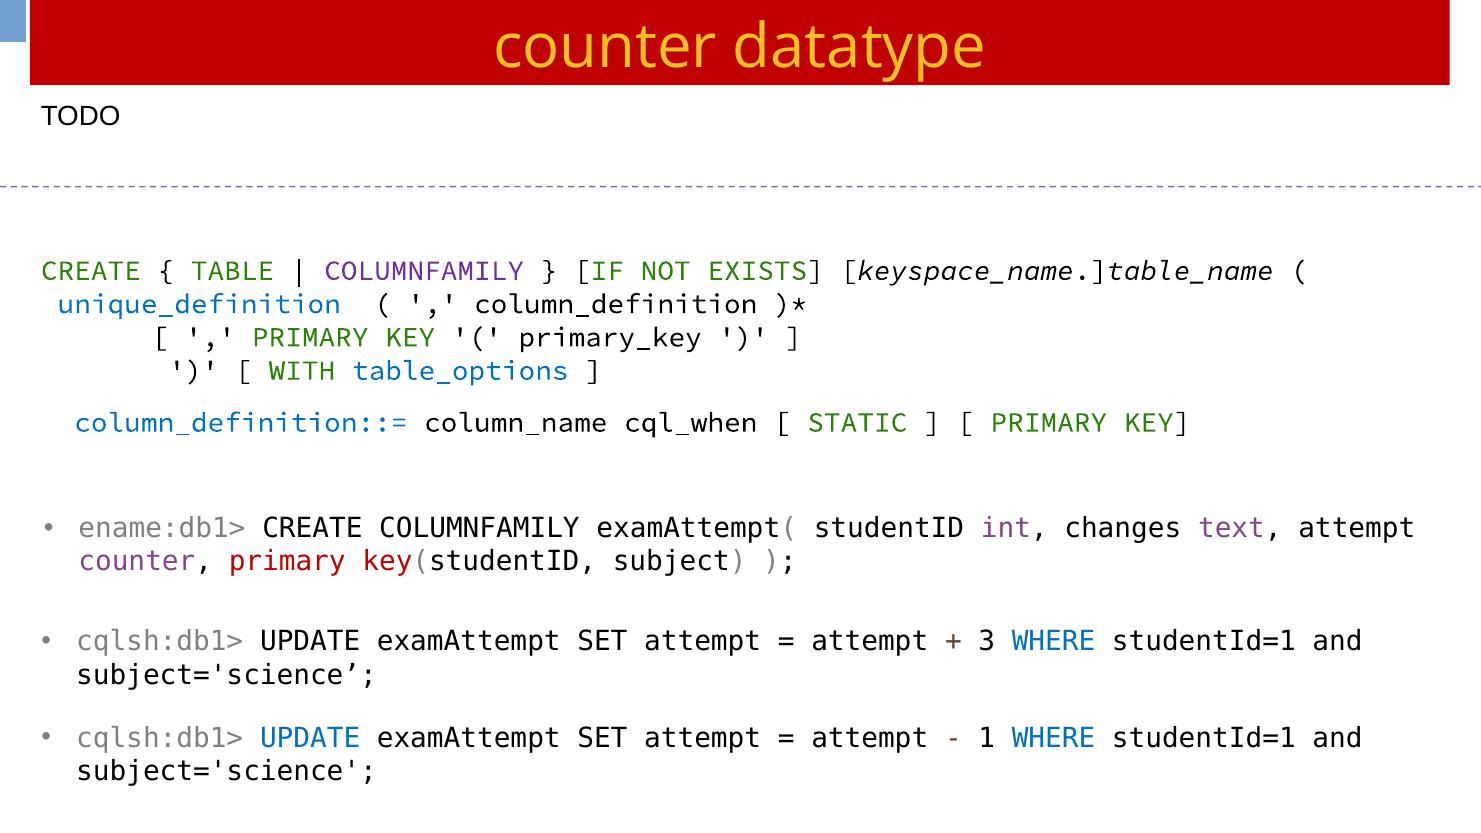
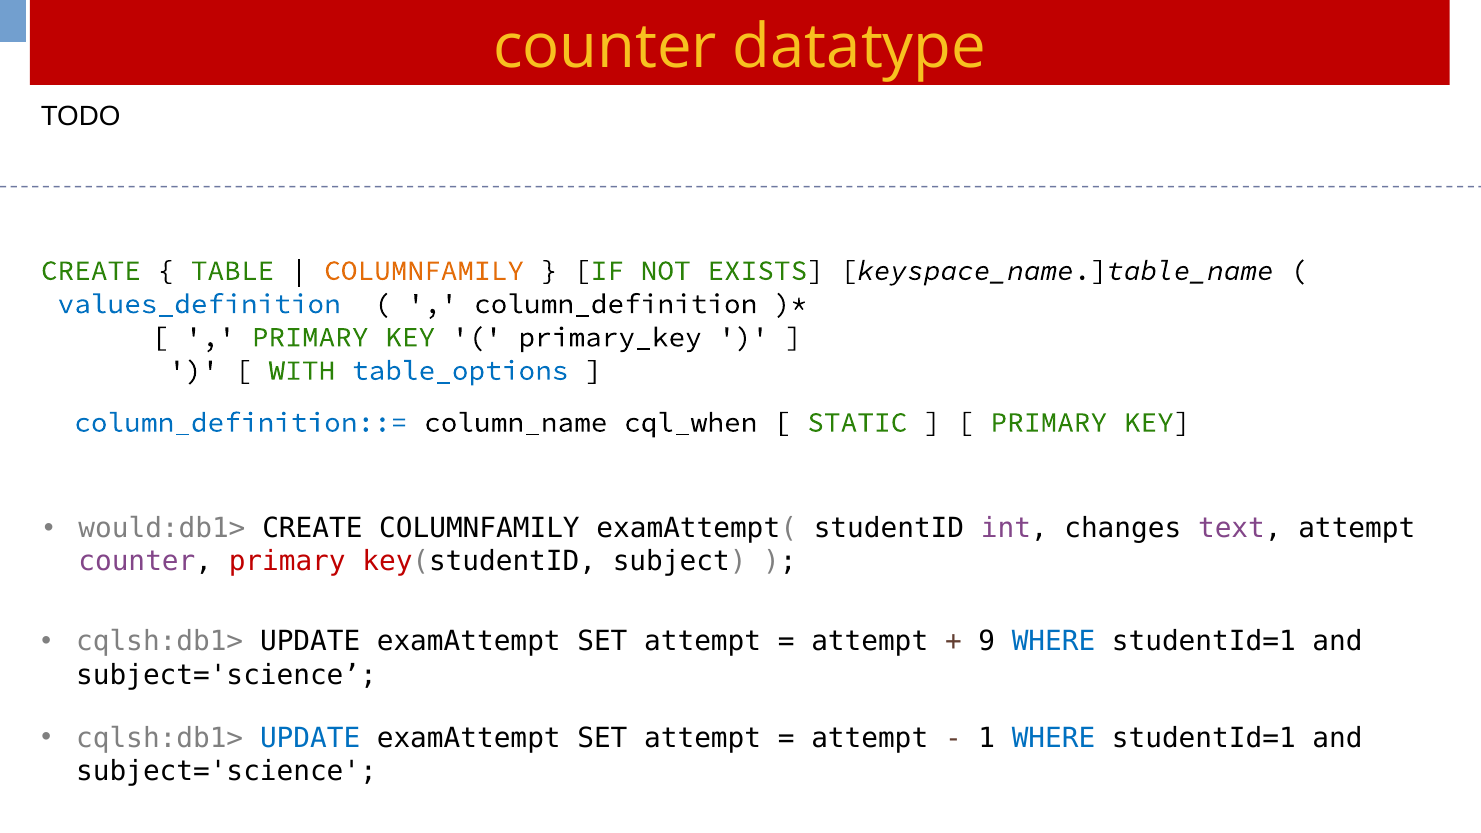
COLUMNFAMILY at (424, 271) colour: purple -> orange
unique_definition: unique_definition -> values_definition
ename:db1>: ename:db1> -> would:db1>
3: 3 -> 9
